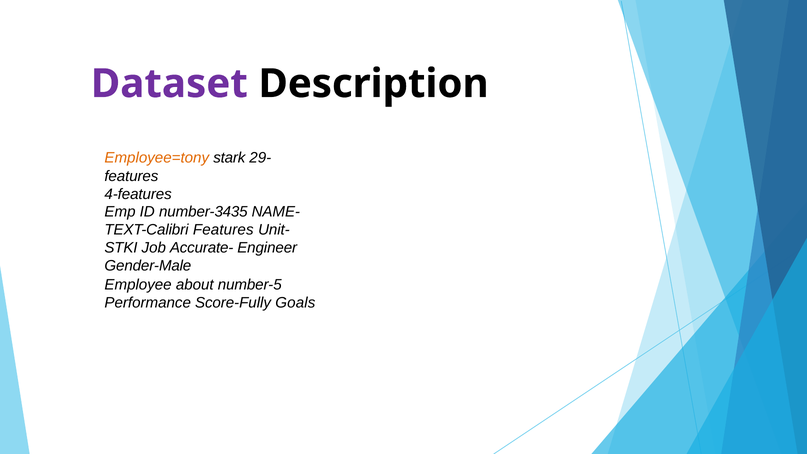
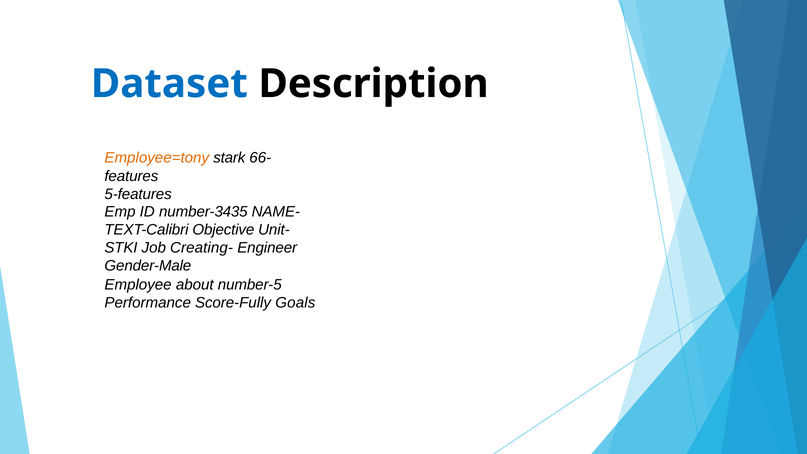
Dataset colour: purple -> blue
29-: 29- -> 66-
4-features: 4-features -> 5-features
Features at (223, 230): Features -> Objective
Accurate-: Accurate- -> Creating-
